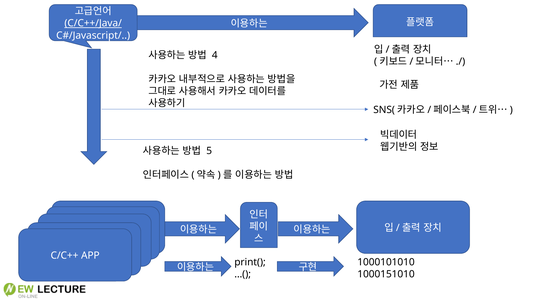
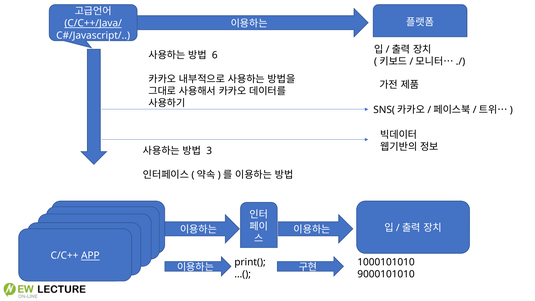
4: 4 -> 6
5: 5 -> 3
APP at (90, 256) underline: none -> present
1000151010: 1000151010 -> 9000101010
